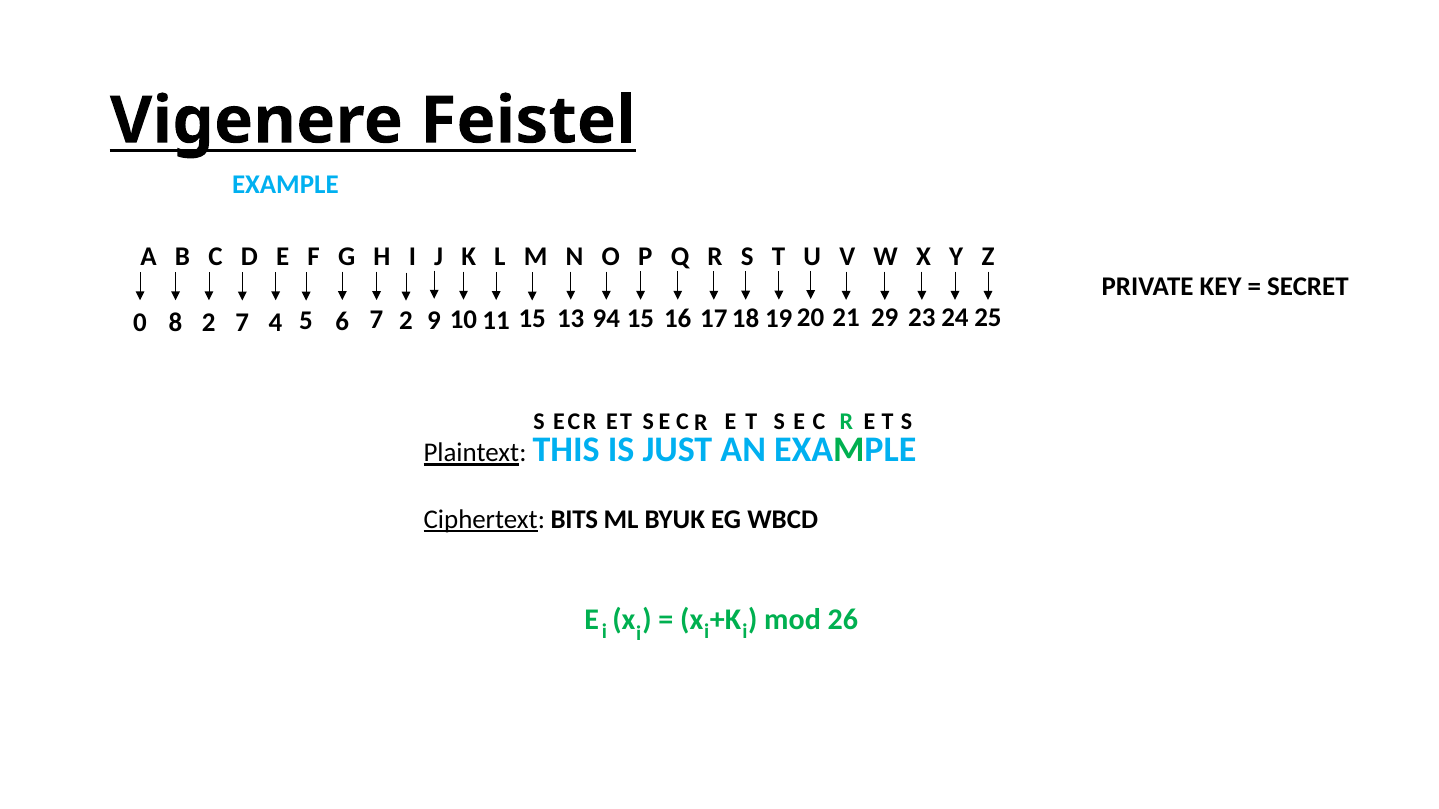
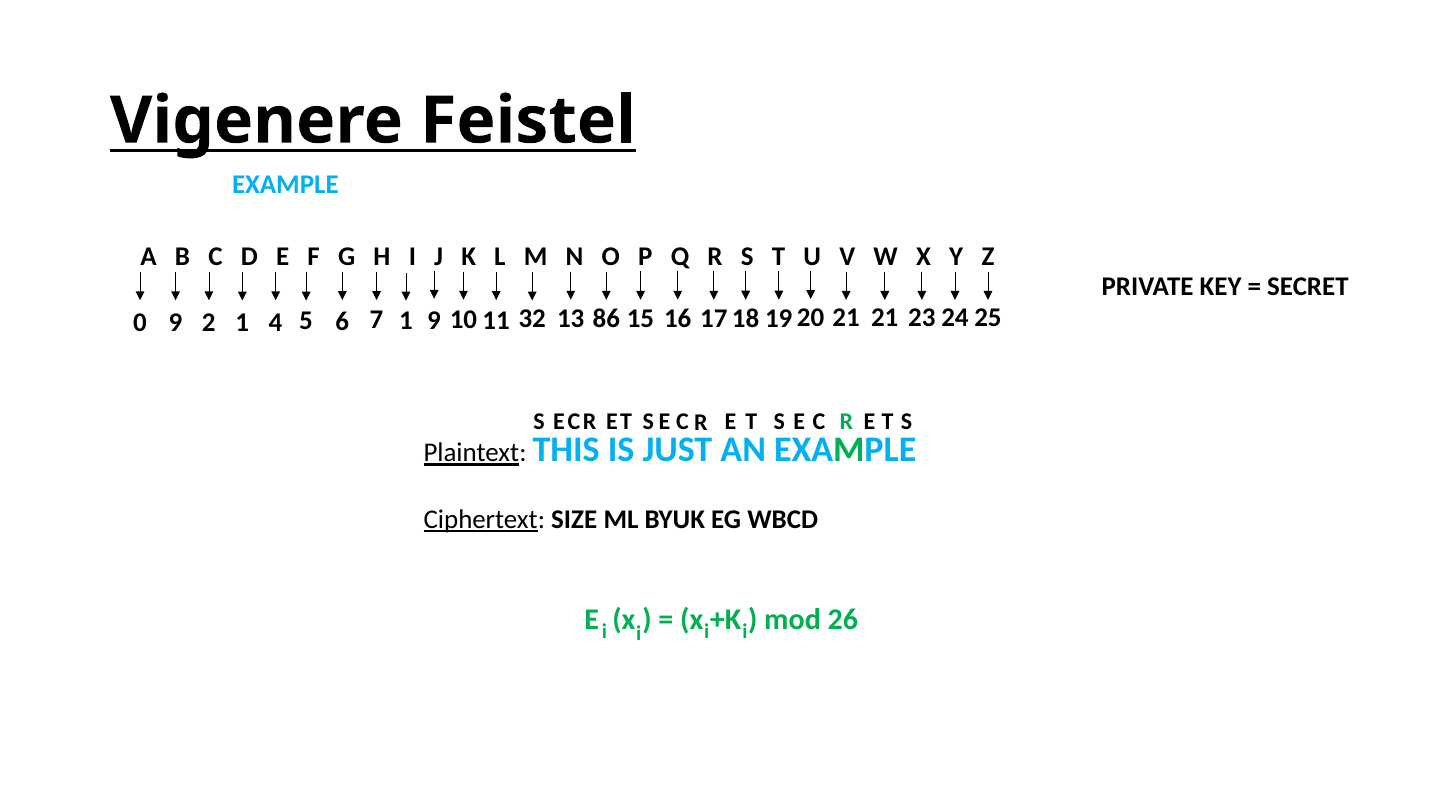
0 8: 8 -> 9
2 7: 7 -> 1
7 2: 2 -> 1
15 at (532, 319): 15 -> 32
94: 94 -> 86
21 29: 29 -> 21
BITS: BITS -> SIZE
